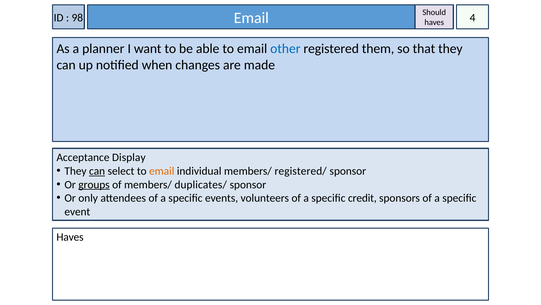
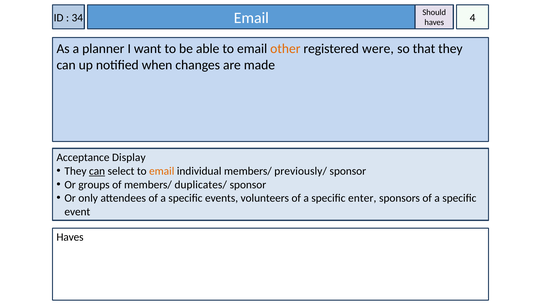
98: 98 -> 34
other colour: blue -> orange
them: them -> were
registered/: registered/ -> previously/
groups underline: present -> none
credit: credit -> enter
